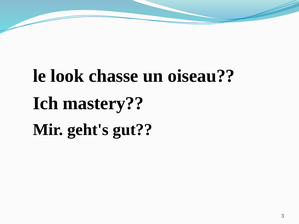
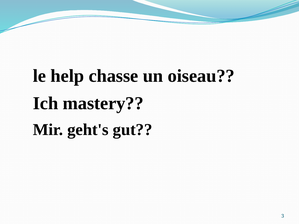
look: look -> help
